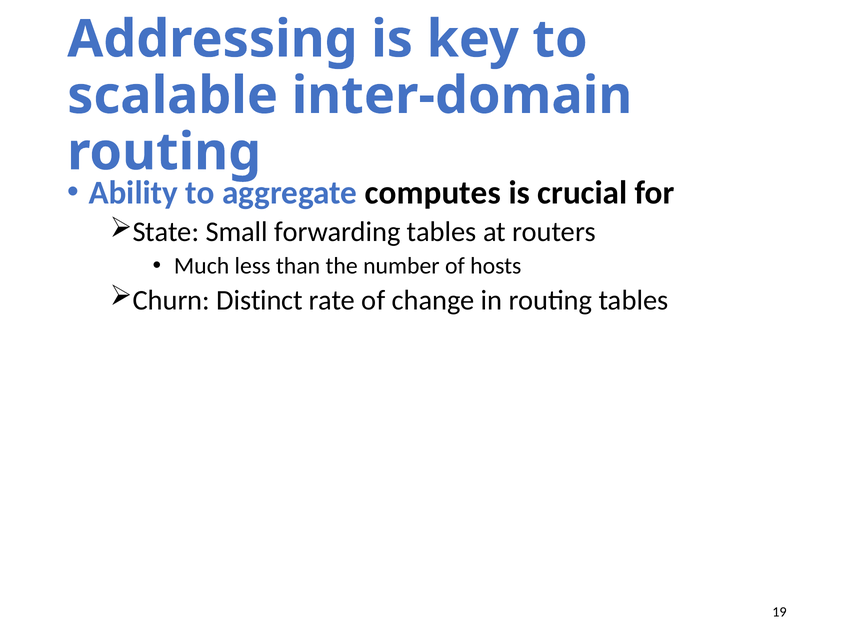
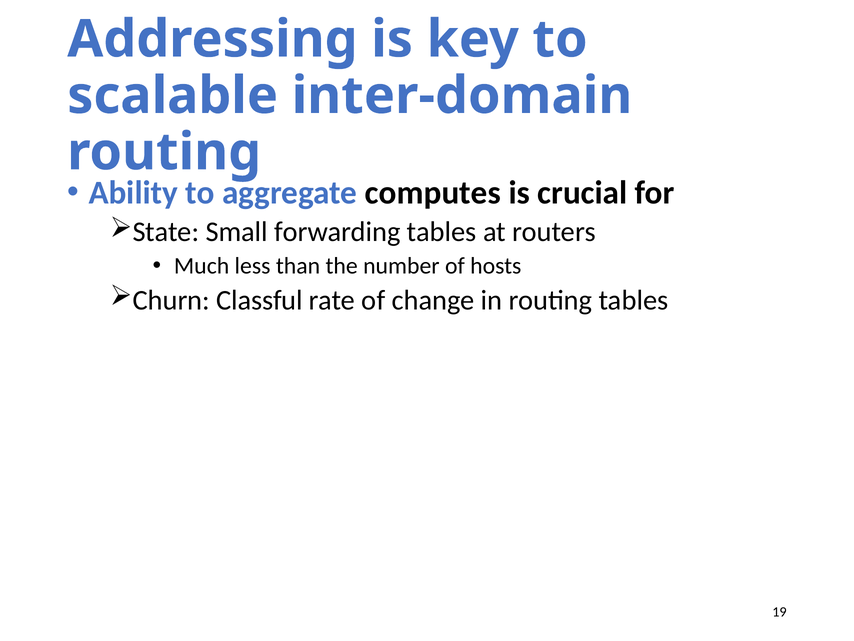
Distinct: Distinct -> Classful
